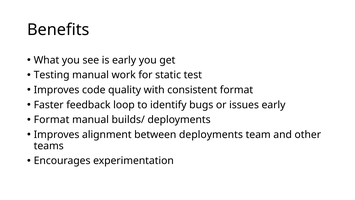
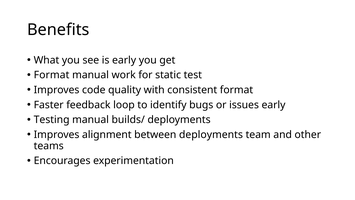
Testing at (52, 75): Testing -> Format
Format at (52, 120): Format -> Testing
